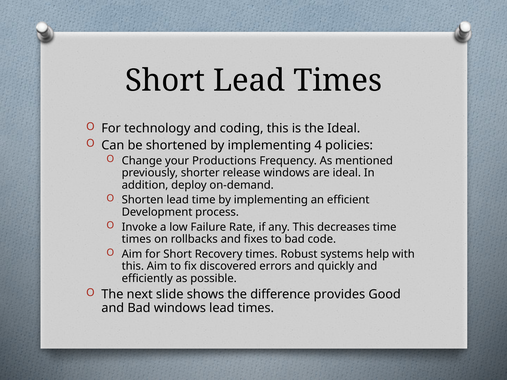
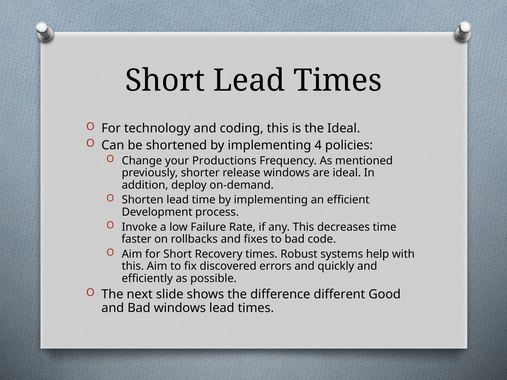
times at (136, 239): times -> faster
provides: provides -> different
